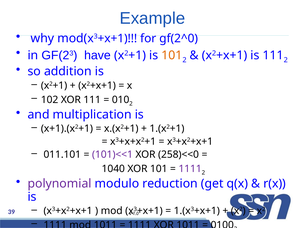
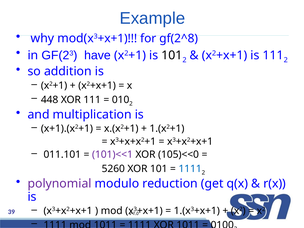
gf(2^0: gf(2^0 -> gf(2^8
101 at (172, 55) colour: orange -> black
102: 102 -> 448
258)<<0: 258)<<0 -> 105)<<0
1040: 1040 -> 5260
1111 at (190, 169) colour: purple -> blue
